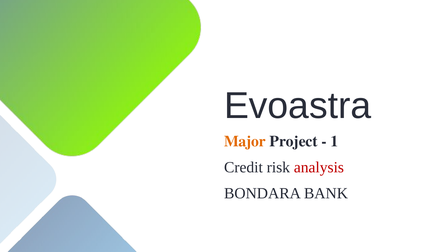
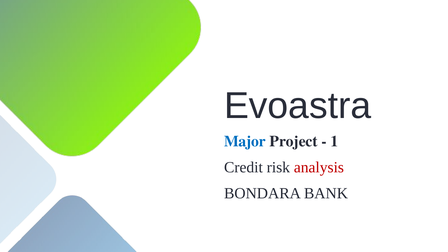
Major colour: orange -> blue
